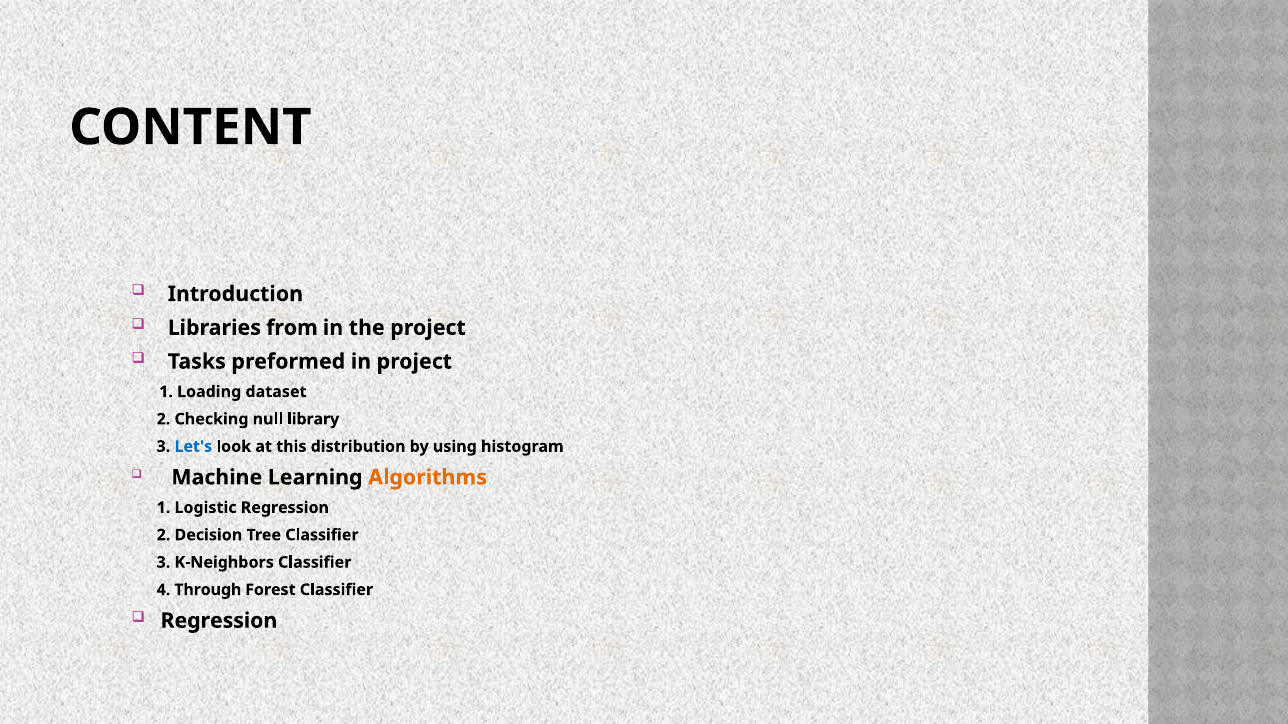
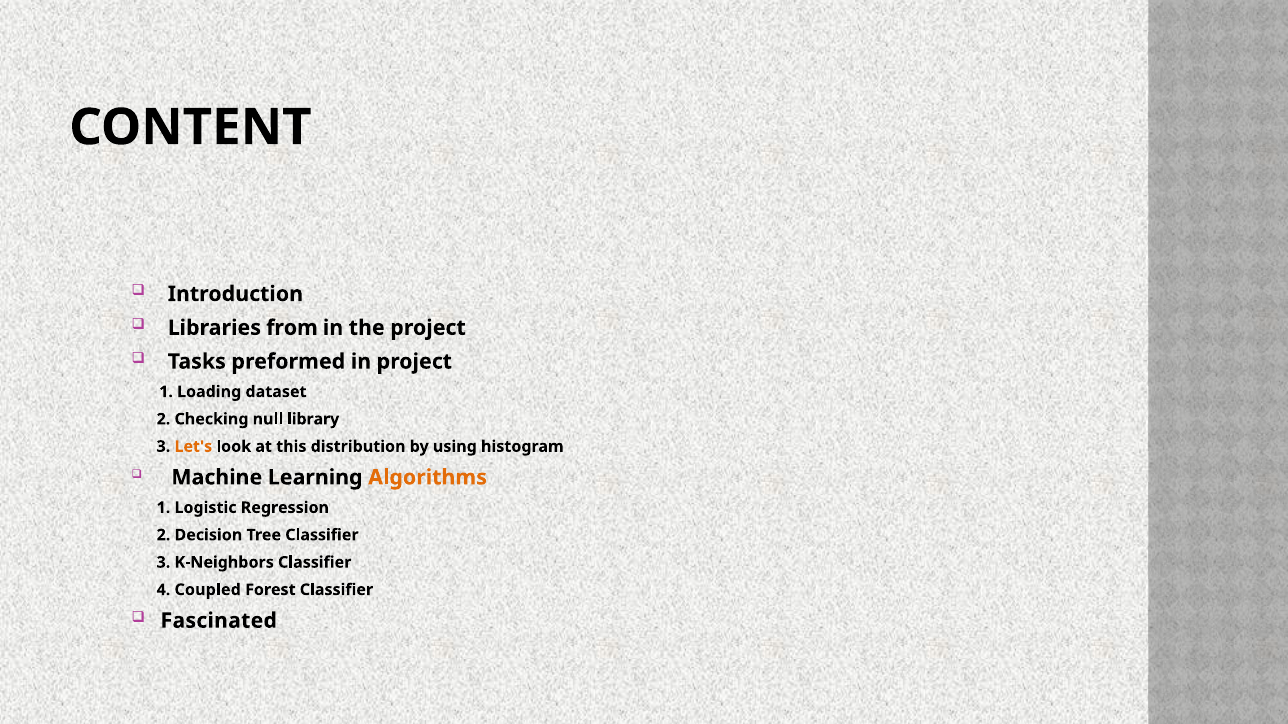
Let's colour: blue -> orange
Through: Through -> Coupled
Regression at (219, 621): Regression -> Fascinated
